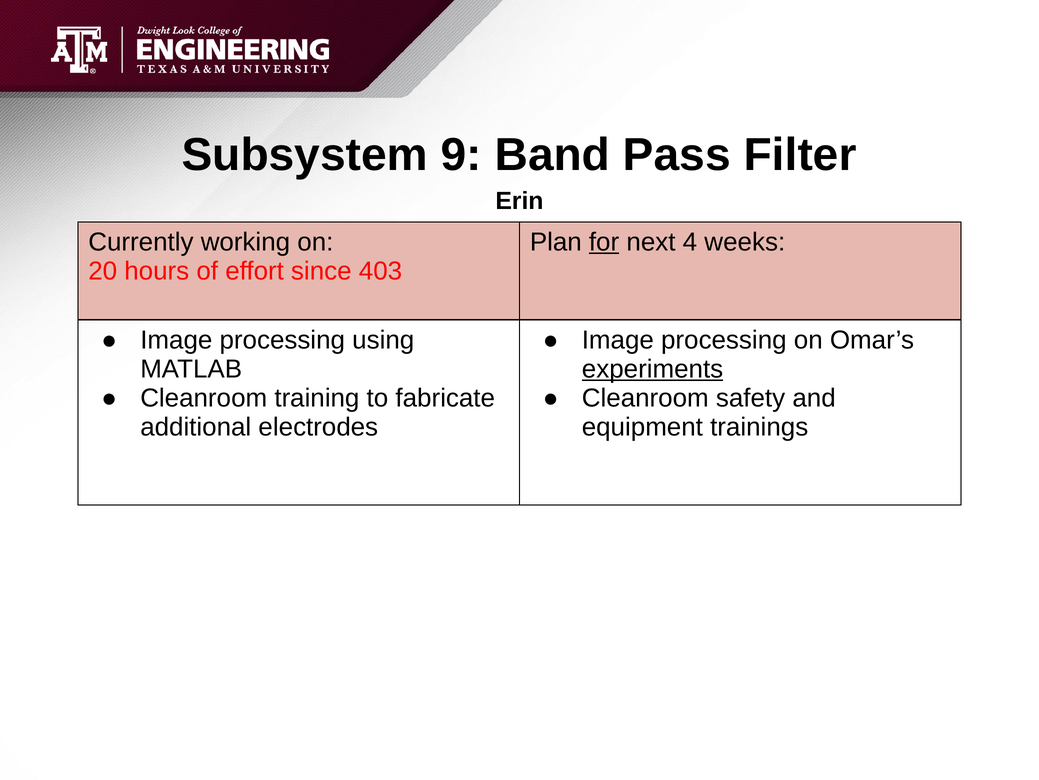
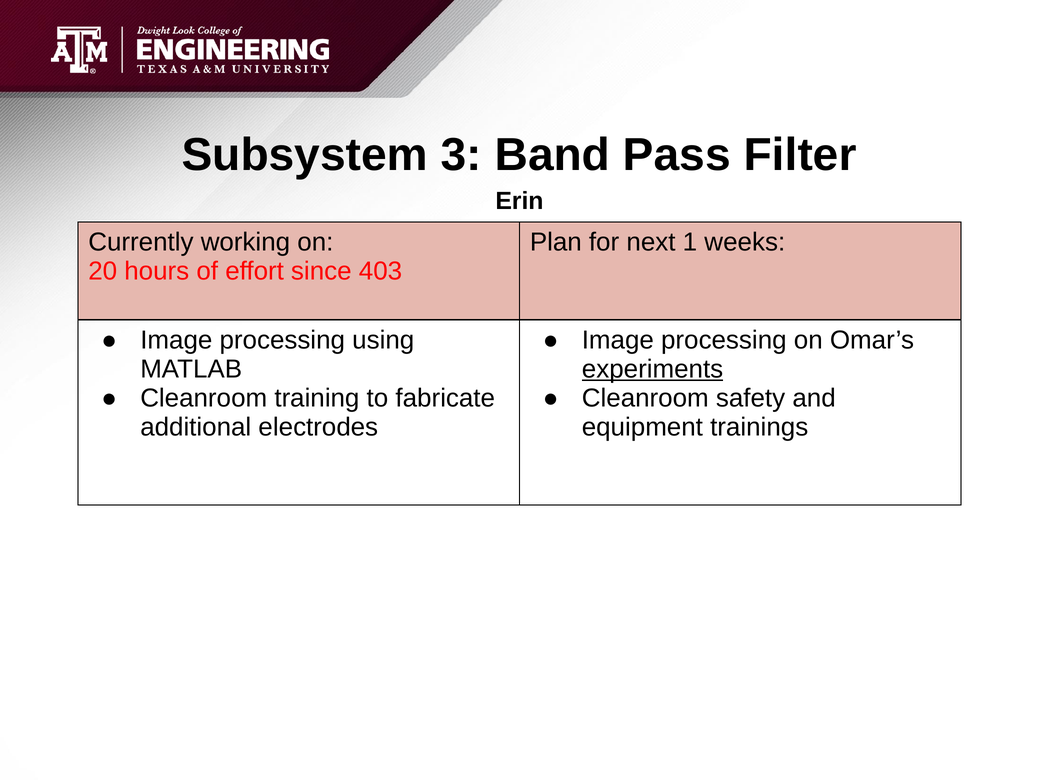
9: 9 -> 3
for underline: present -> none
4: 4 -> 1
